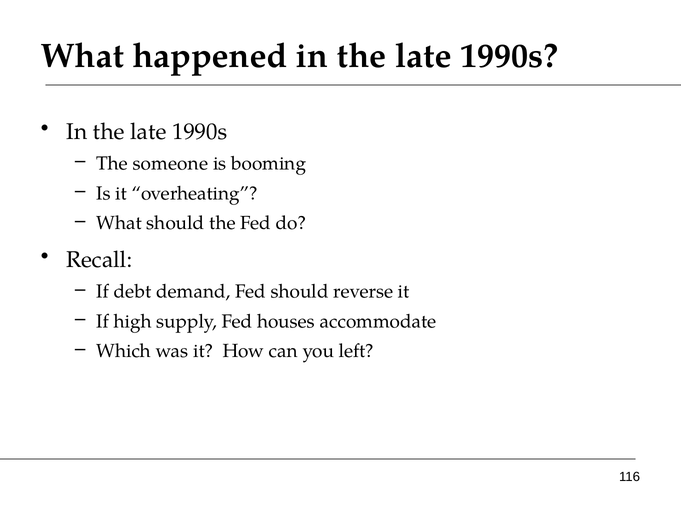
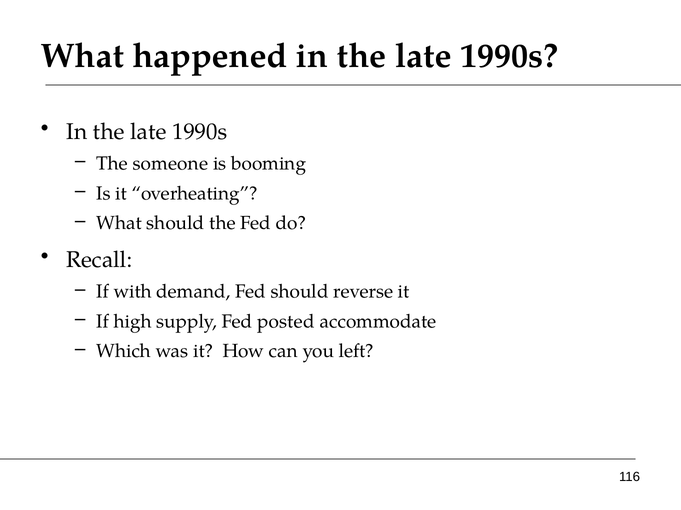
debt: debt -> with
houses: houses -> posted
